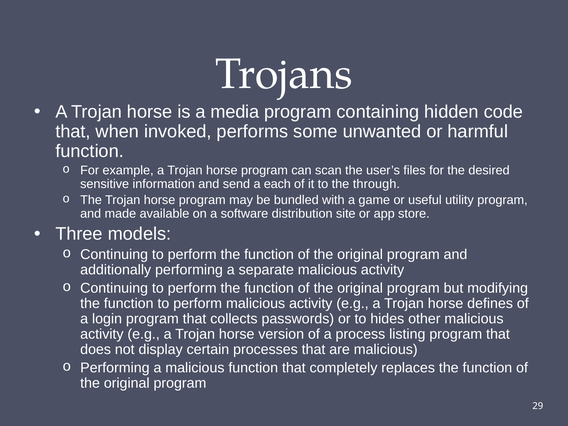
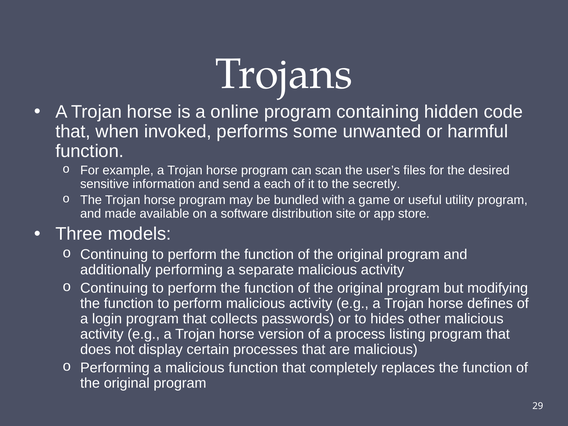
media: media -> online
through: through -> secretly
